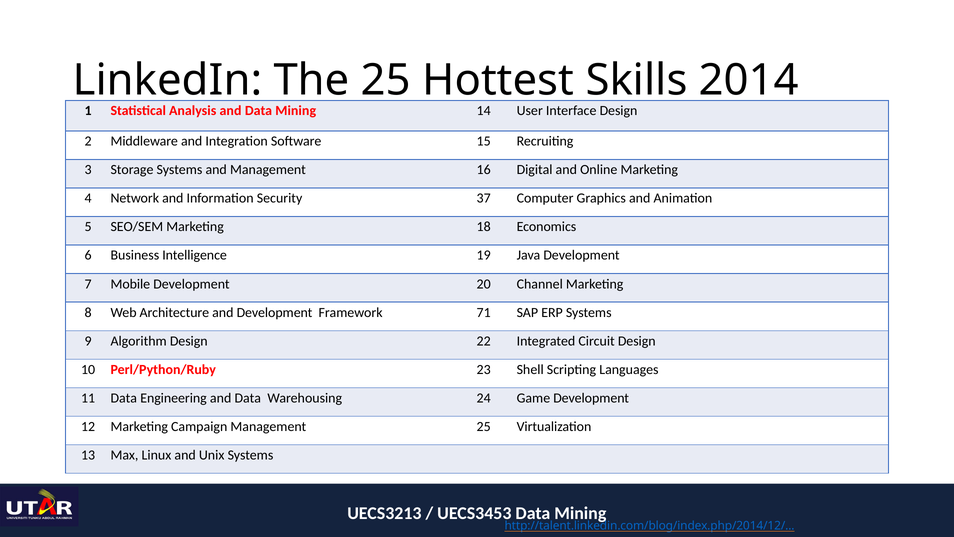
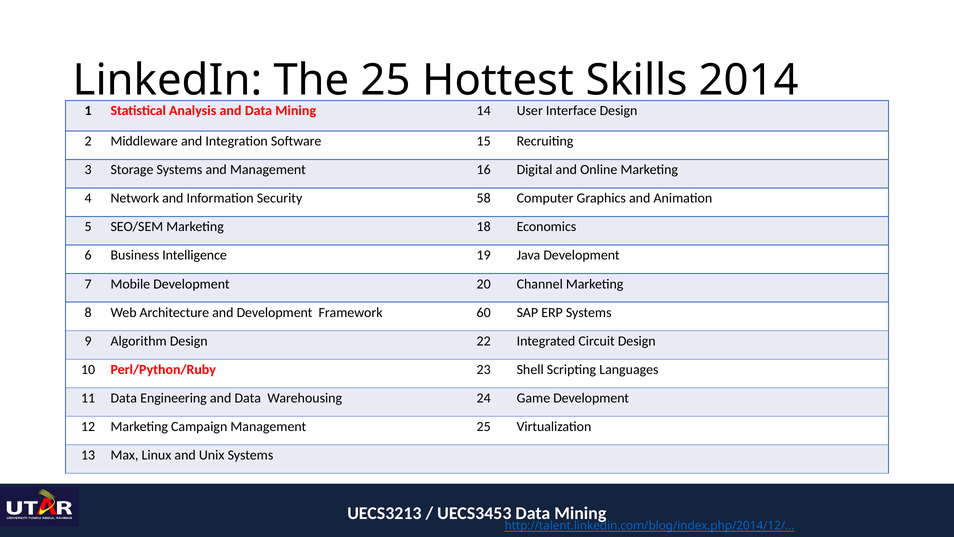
37: 37 -> 58
71: 71 -> 60
